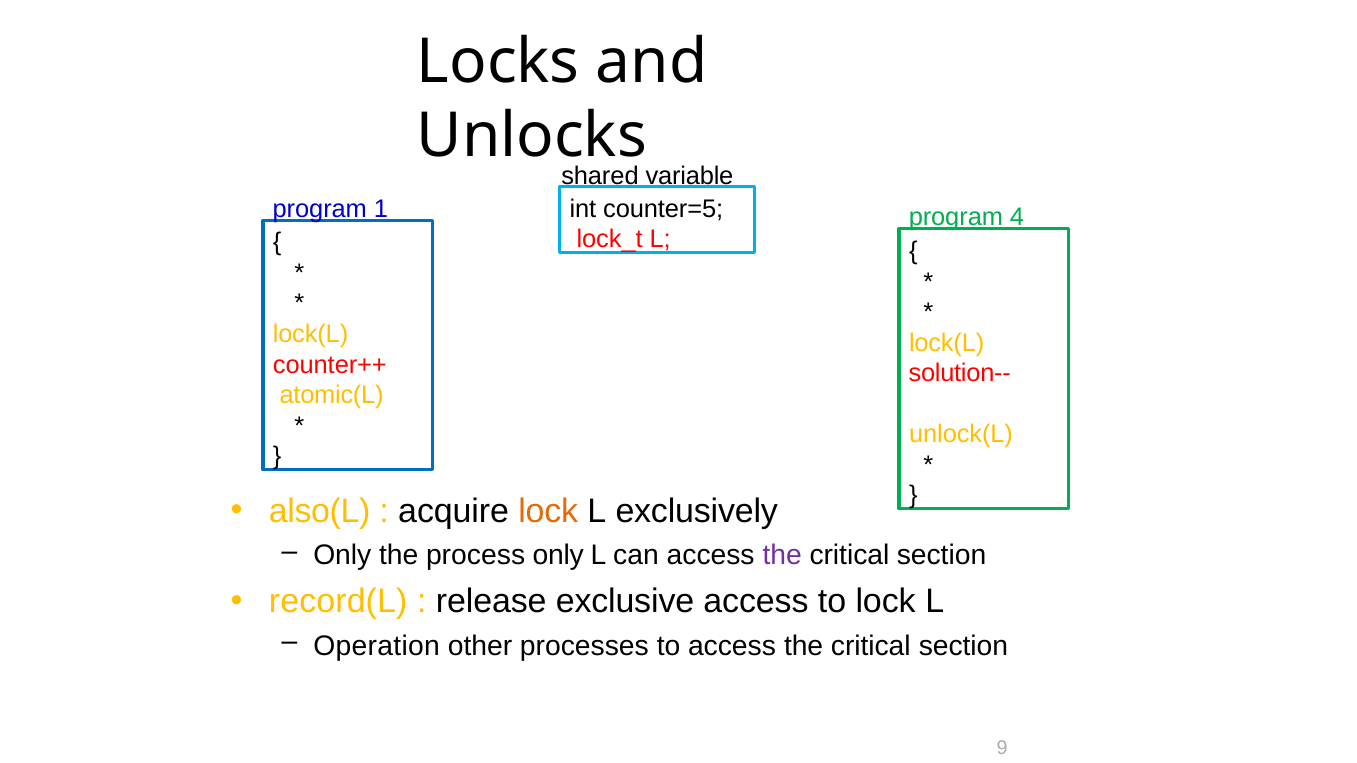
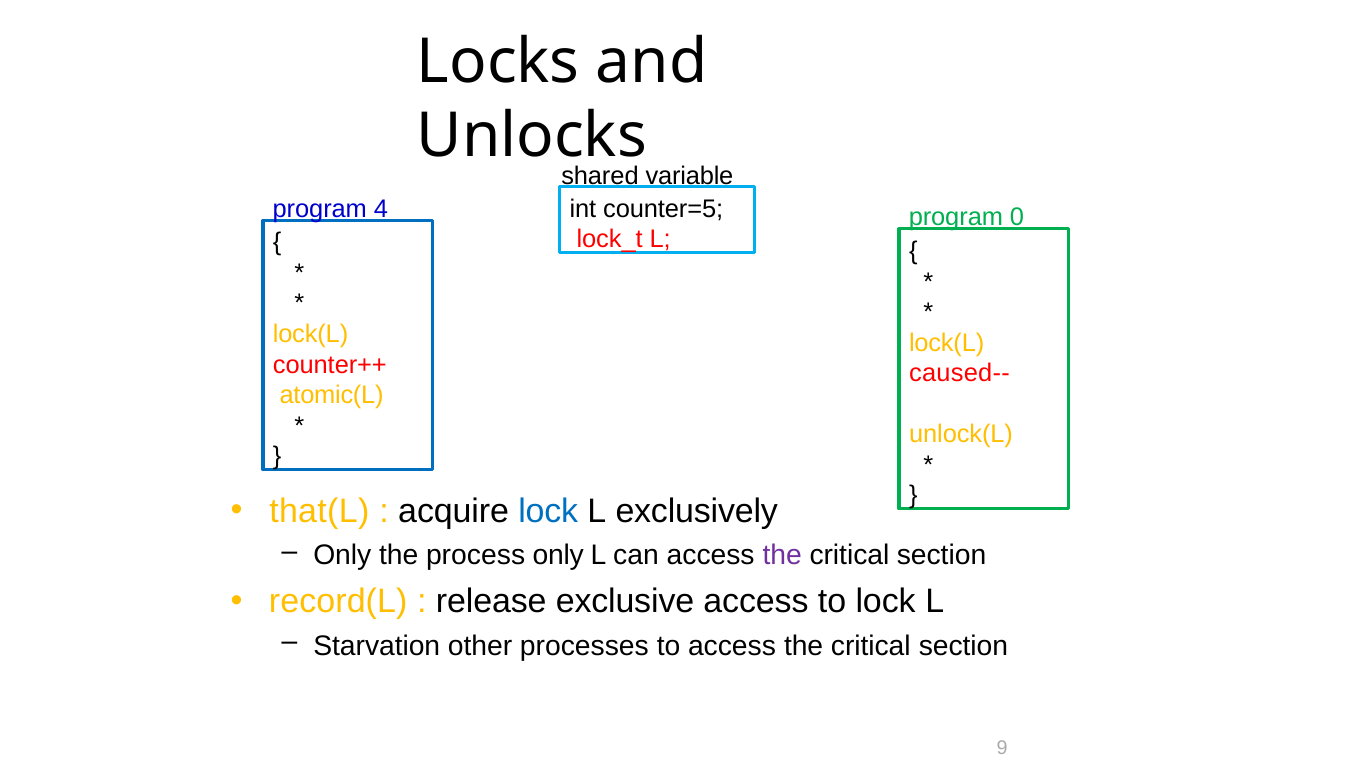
1: 1 -> 4
4: 4 -> 0
solution--: solution-- -> caused--
also(L: also(L -> that(L
lock at (548, 511) colour: orange -> blue
Operation: Operation -> Starvation
